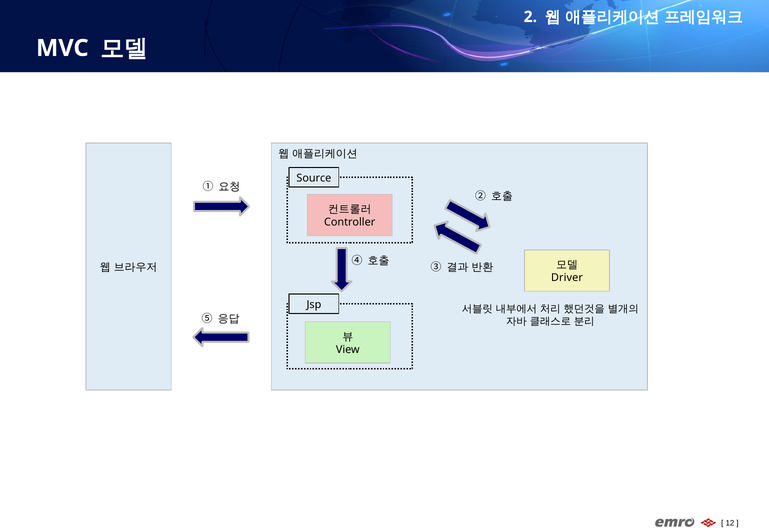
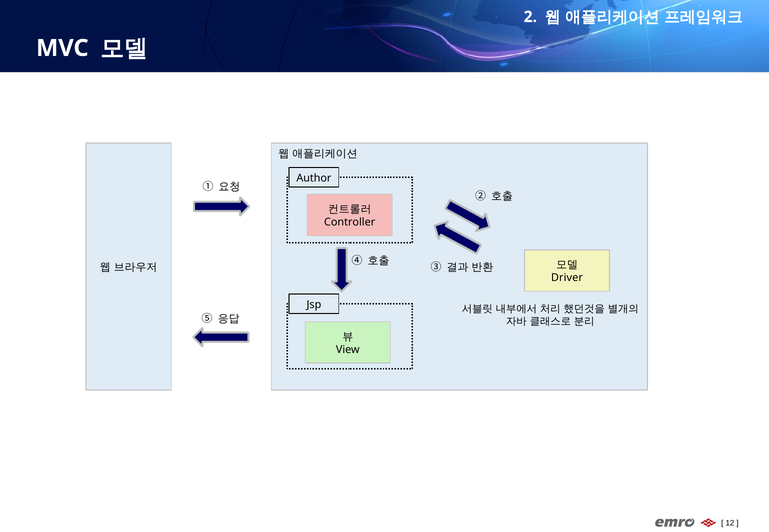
Source: Source -> Author
